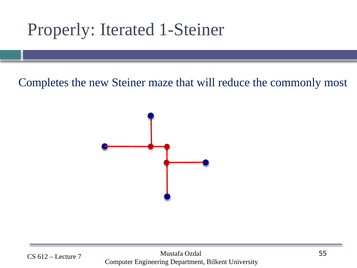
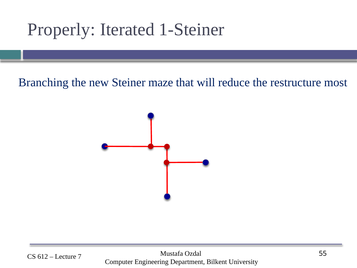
Completes: Completes -> Branching
commonly: commonly -> restructure
